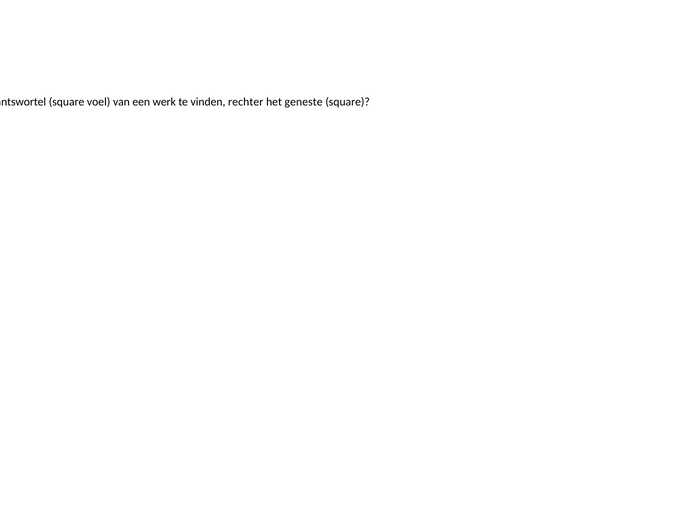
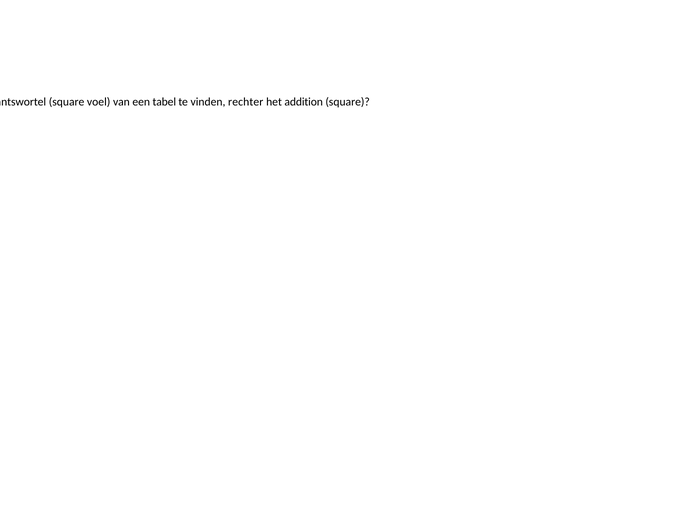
werk: werk -> tabel
geneste: geneste -> addition
